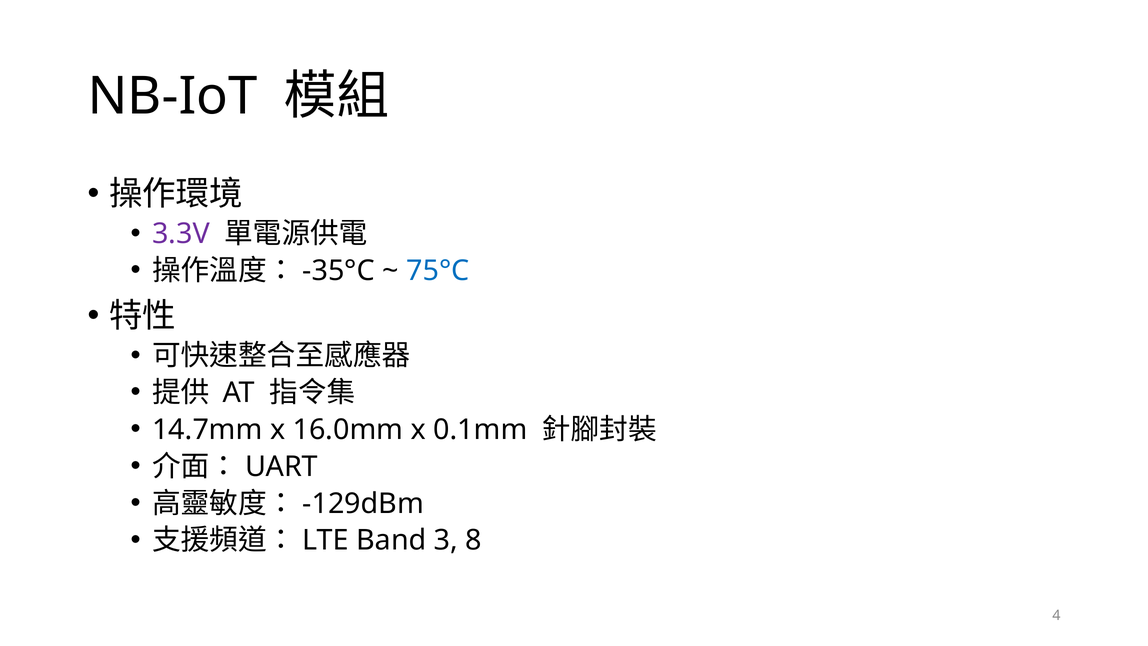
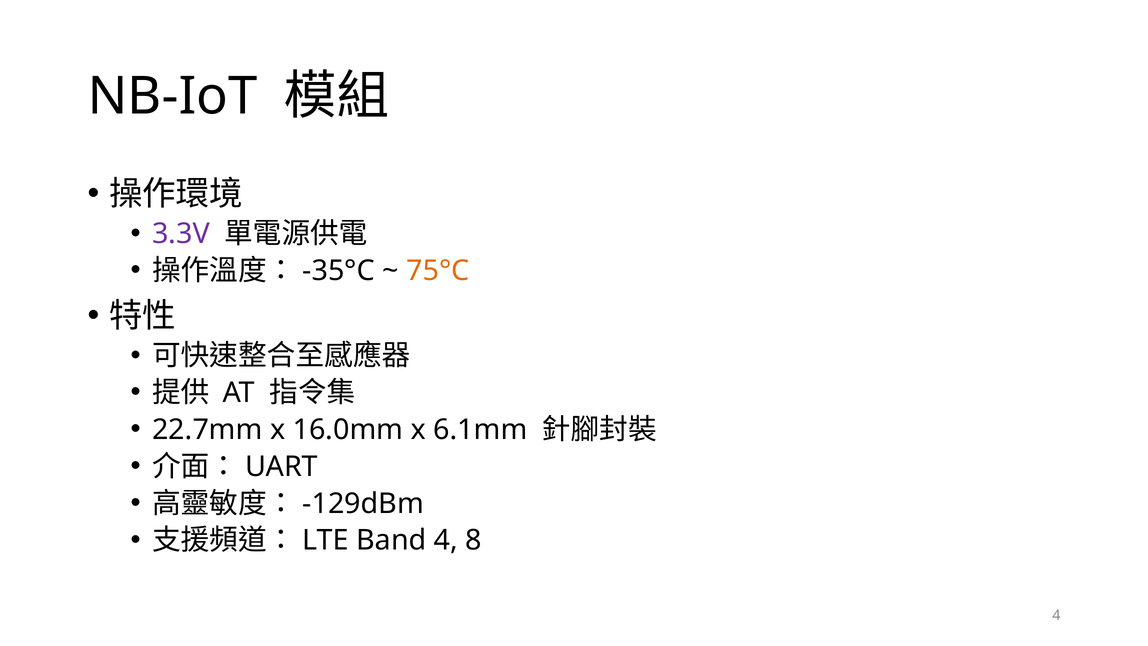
75°C colour: blue -> orange
14.7mm: 14.7mm -> 22.7mm
0.1mm: 0.1mm -> 6.1mm
Band 3: 3 -> 4
